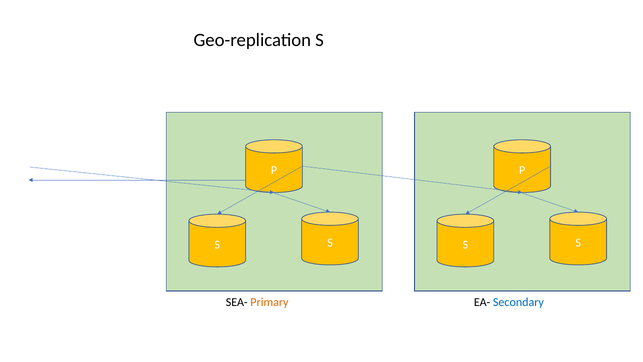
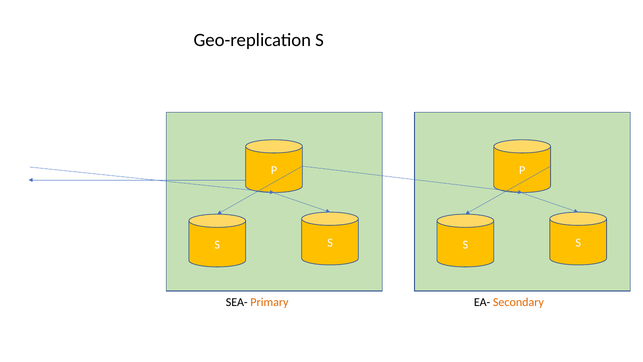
Secondary colour: blue -> orange
